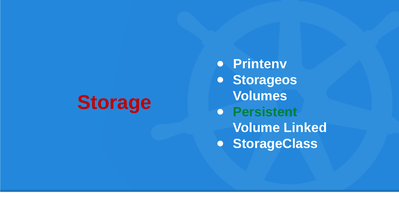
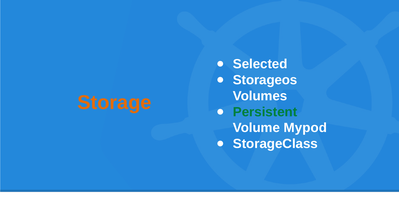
Printenv: Printenv -> Selected
Storage colour: red -> orange
Linked: Linked -> Mypod
